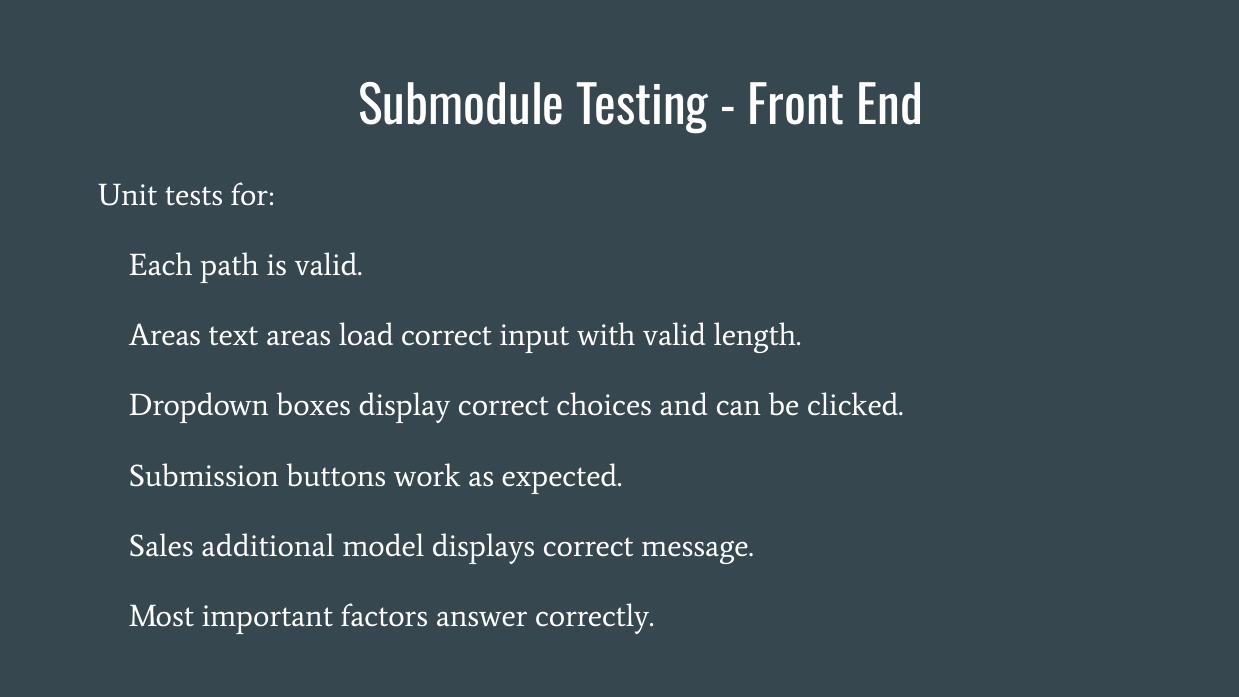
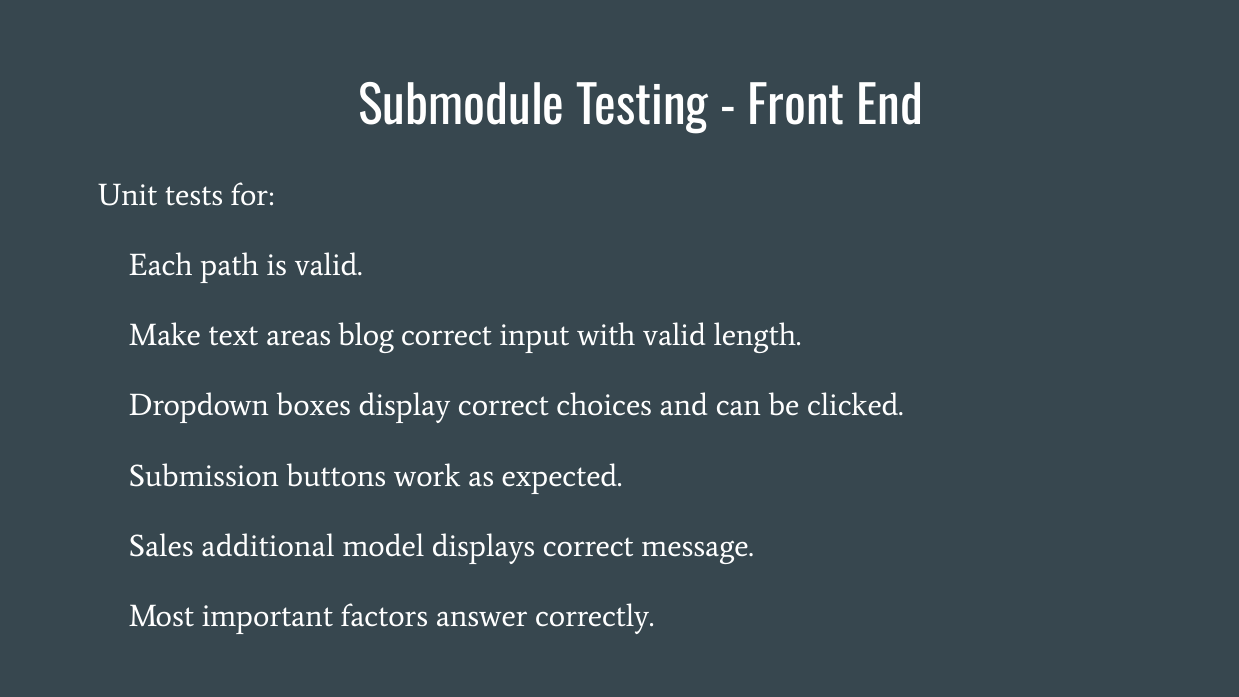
Areas at (165, 335): Areas -> Make
load: load -> blog
